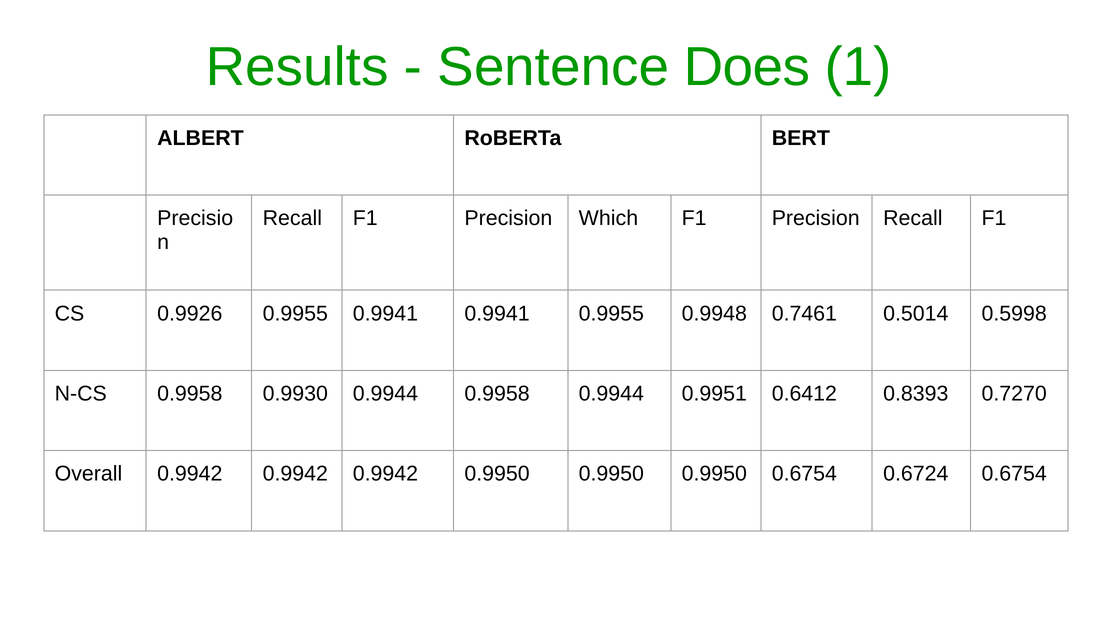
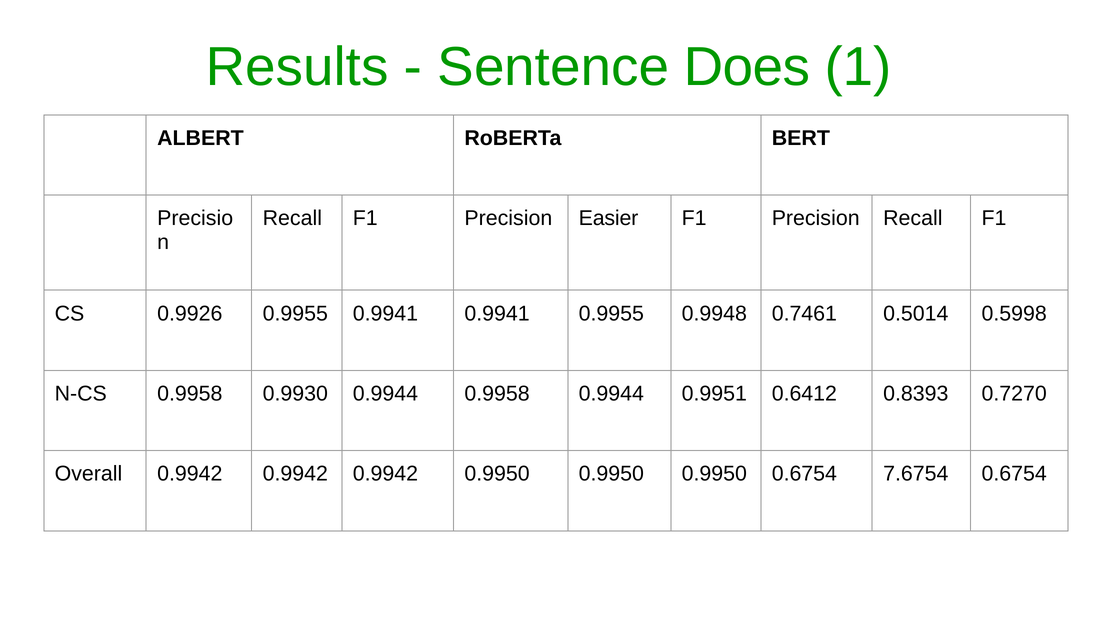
Which: Which -> Easier
0.6724: 0.6724 -> 7.6754
